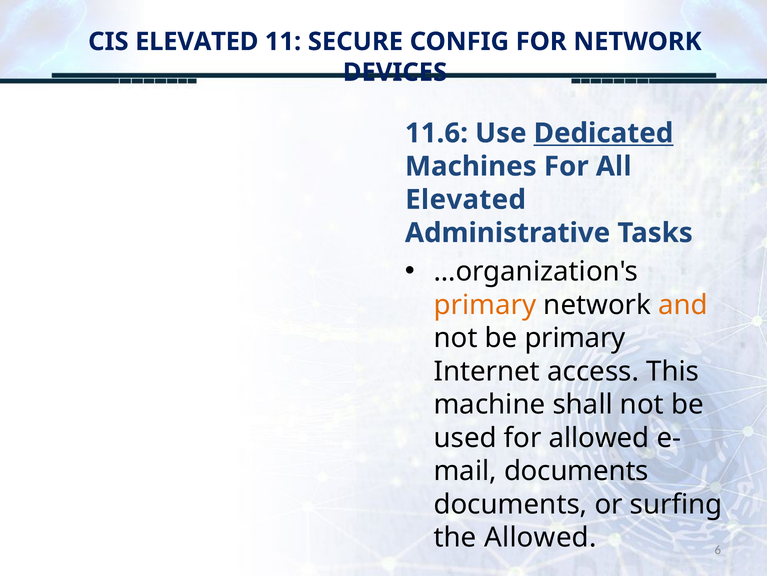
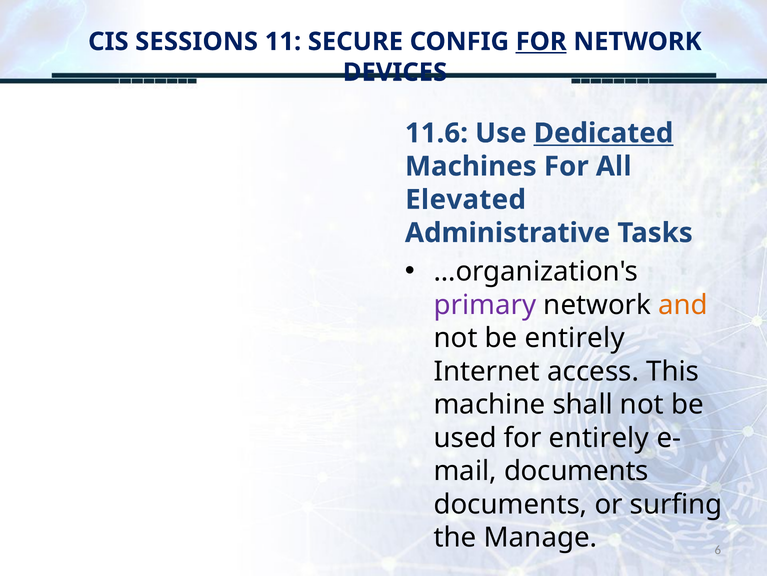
CIS ELEVATED: ELEVATED -> SESSIONS
FOR at (541, 42) underline: none -> present
primary at (485, 305) colour: orange -> purple
be primary: primary -> entirely
for allowed: allowed -> entirely
the Allowed: Allowed -> Manage
